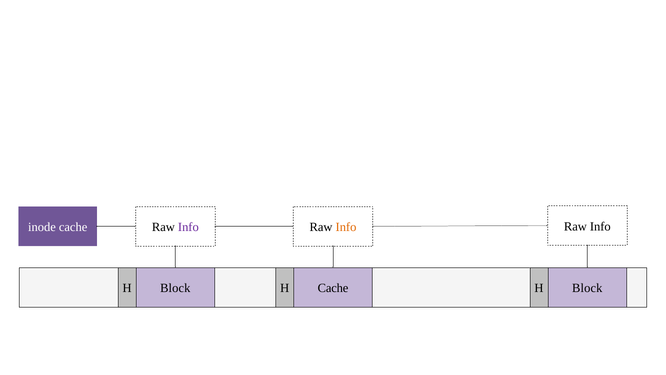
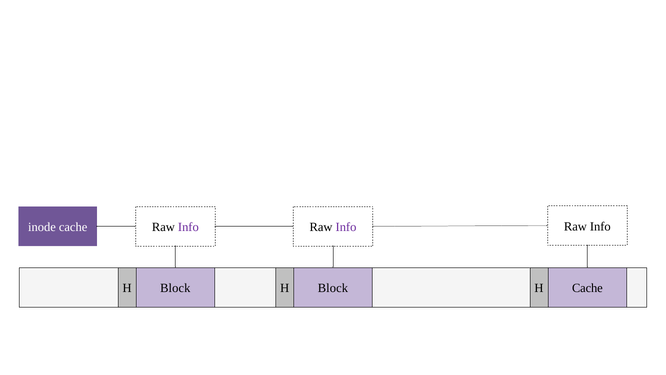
Info at (346, 227) colour: orange -> purple
Cache at (333, 288): Cache -> Block
H Block: Block -> Cache
